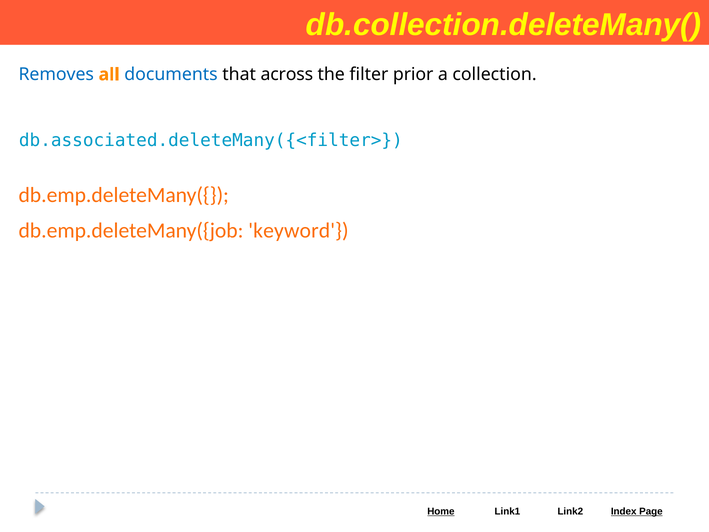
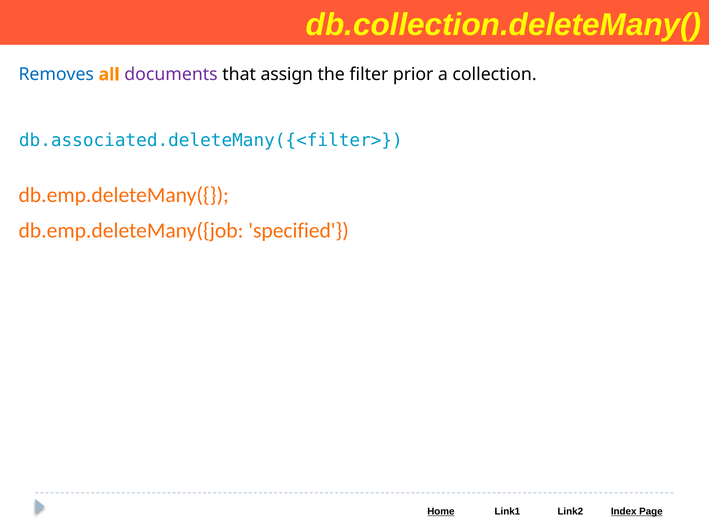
documents colour: blue -> purple
across: across -> assign
keyword: keyword -> specified
